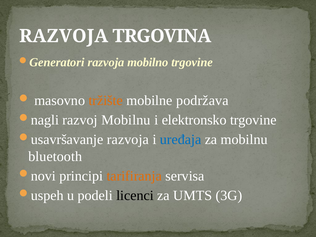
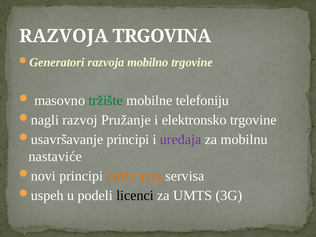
tržište colour: orange -> green
podržava: podržava -> telefoniju
razvoj Mobilnu: Mobilnu -> Pružanje
razvoja at (128, 140): razvoja -> principi
uređaja colour: blue -> purple
bluetooth: bluetooth -> nastaviće
